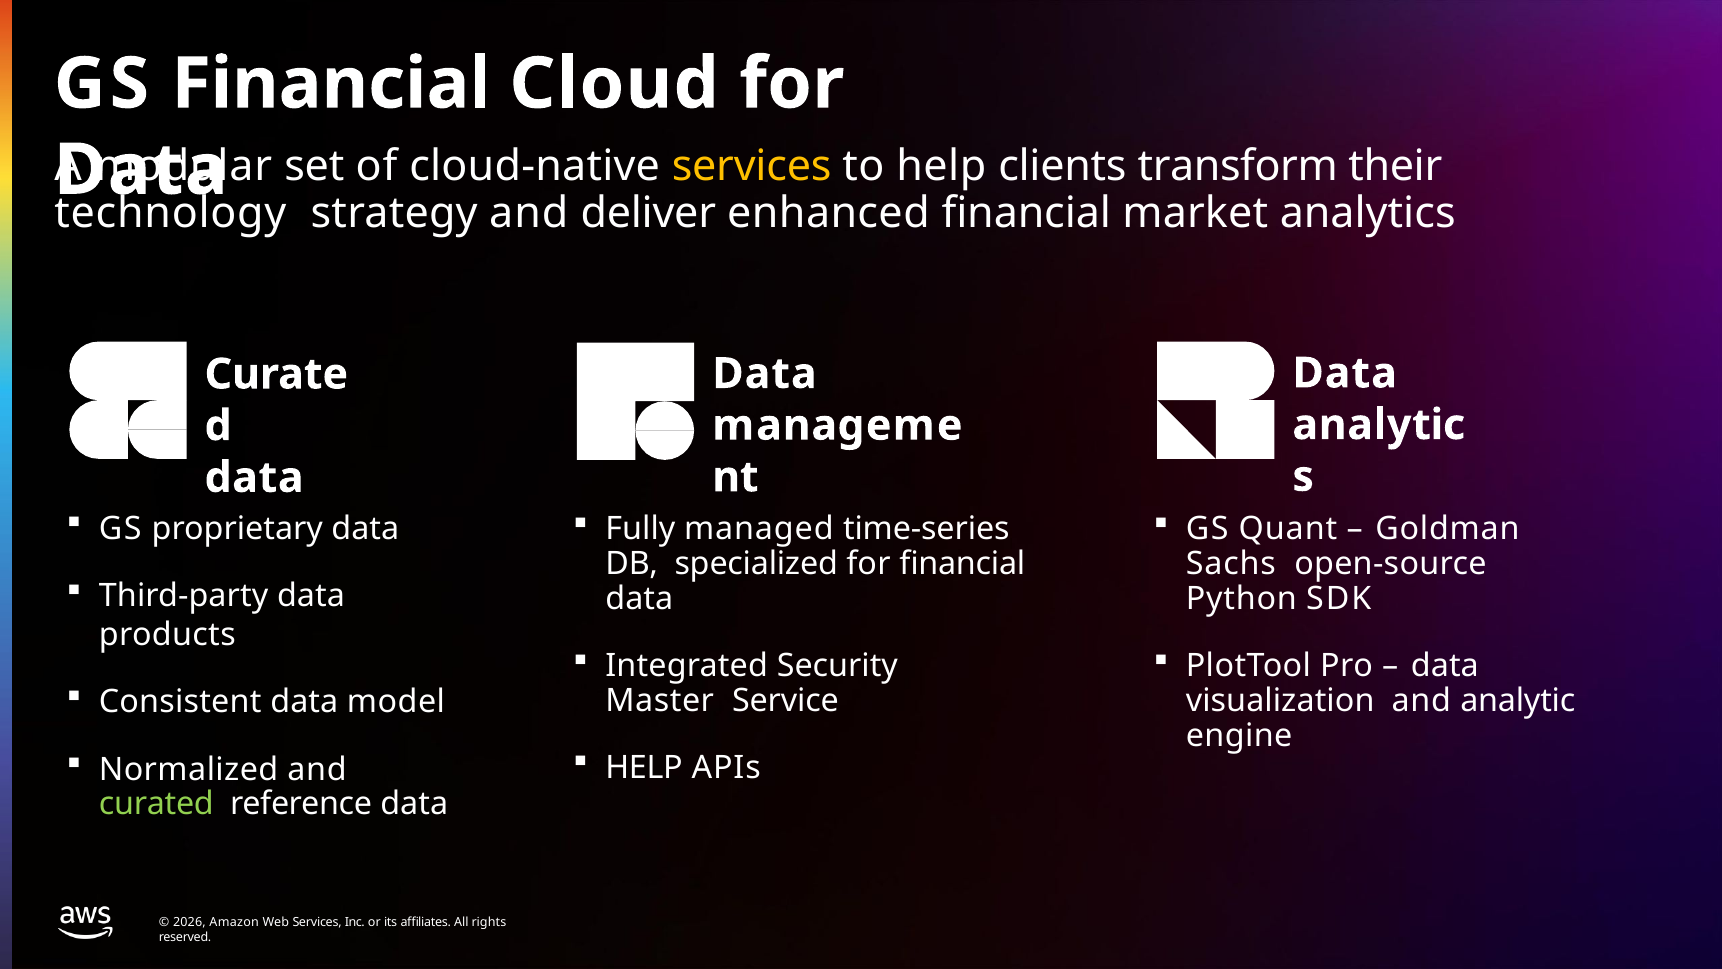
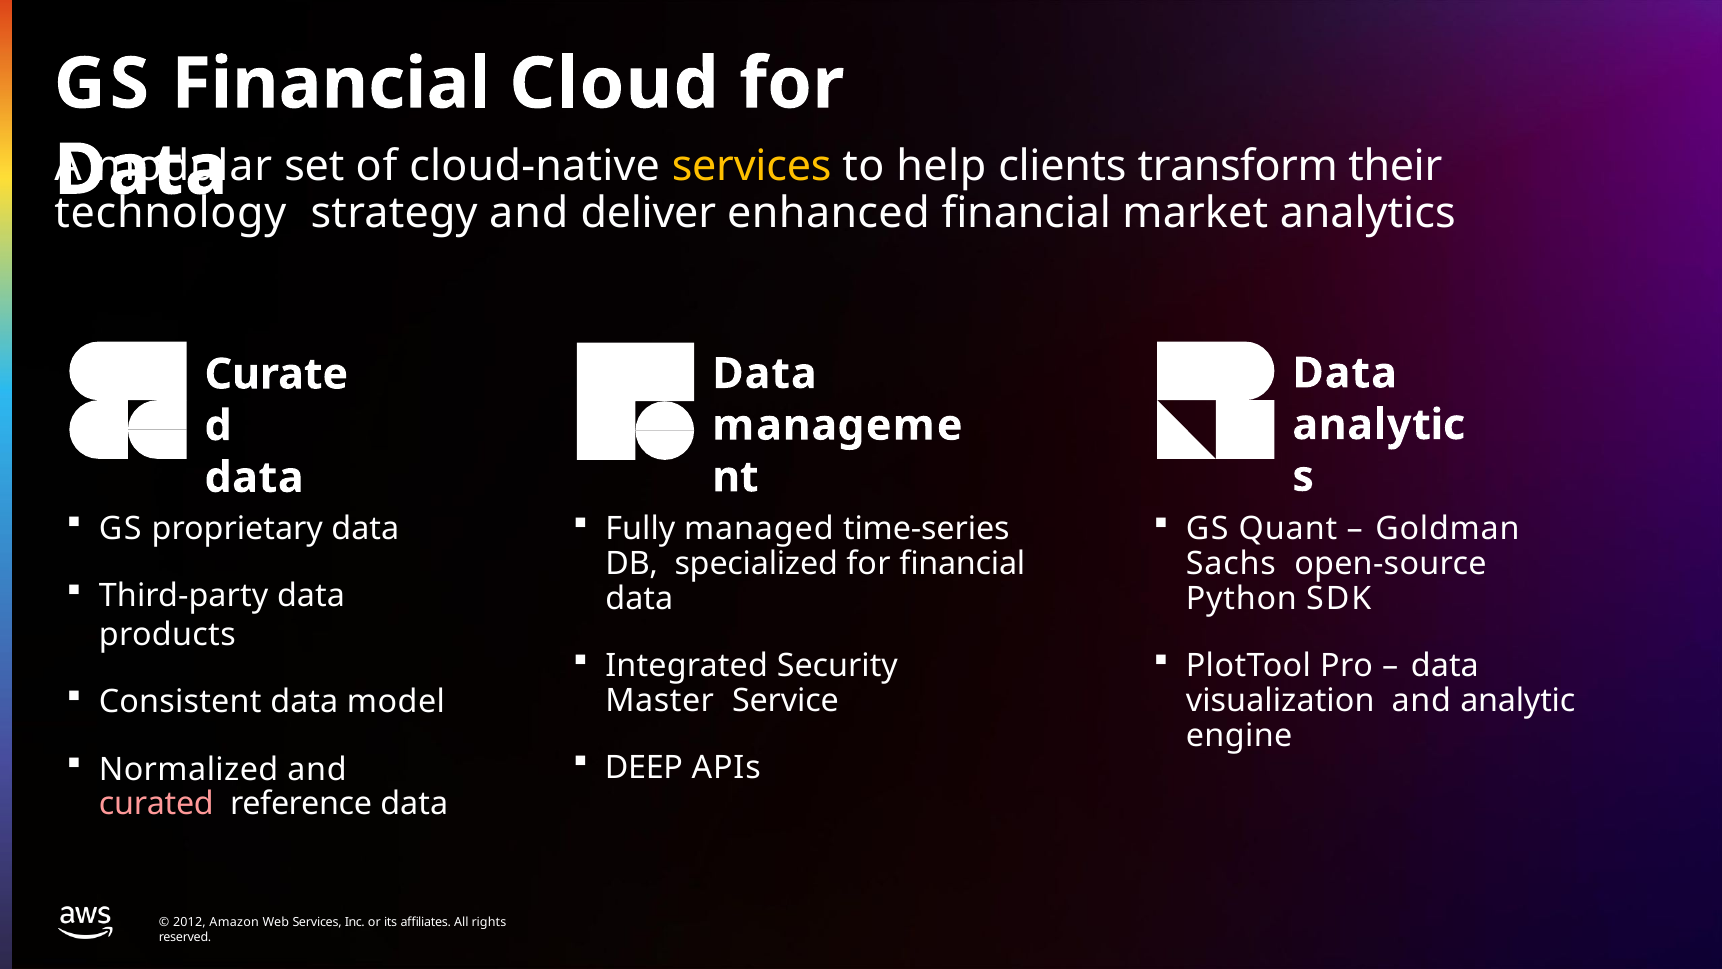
HELP at (644, 767): HELP -> DEEP
curated colour: light green -> pink
2026: 2026 -> 2012
